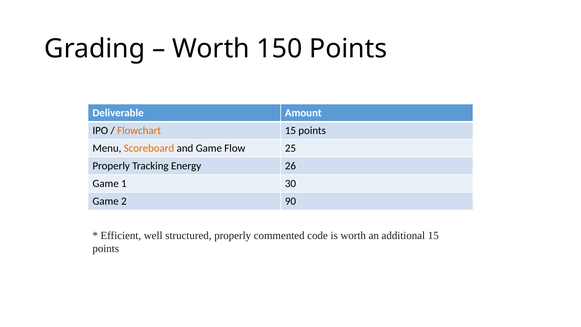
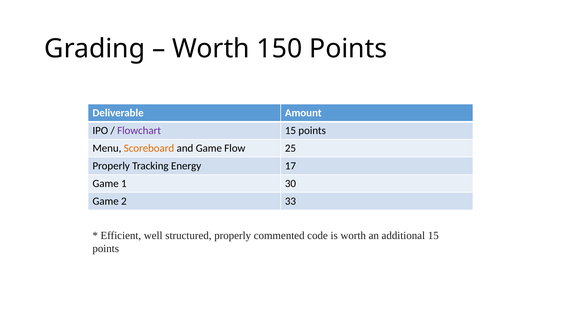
Flowchart colour: orange -> purple
26: 26 -> 17
90: 90 -> 33
